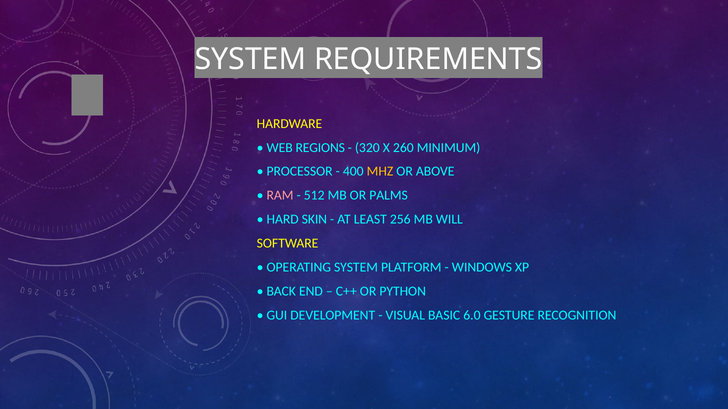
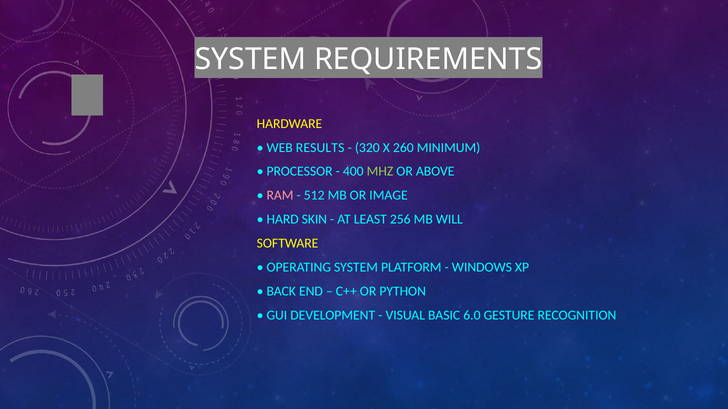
REGIONS: REGIONS -> RESULTS
MHZ colour: yellow -> light green
PALMS: PALMS -> IMAGE
